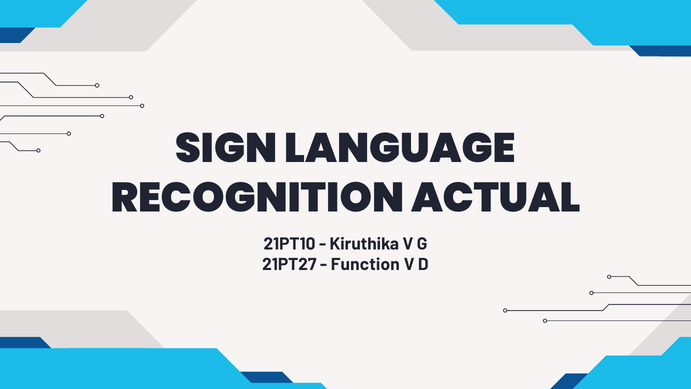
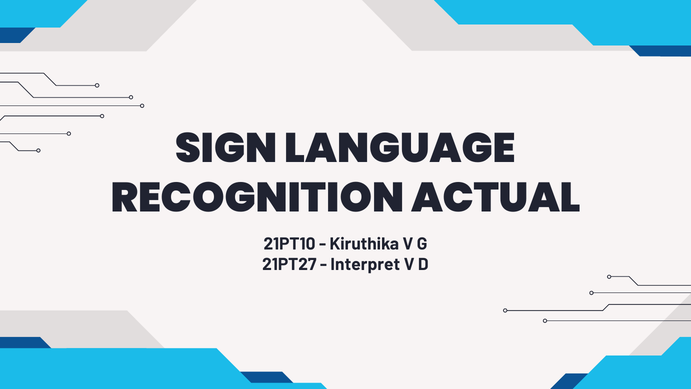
Function: Function -> Interpret
